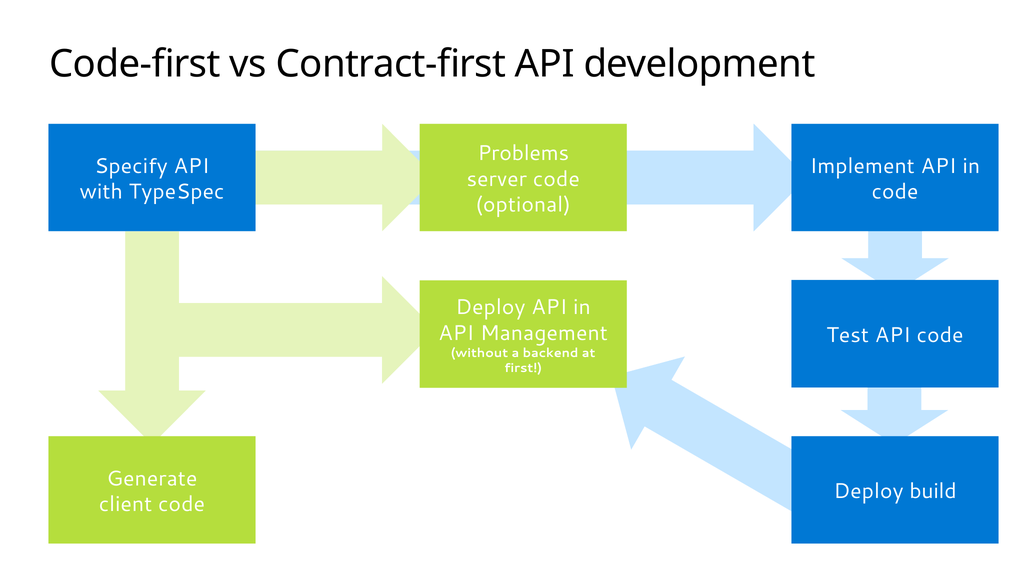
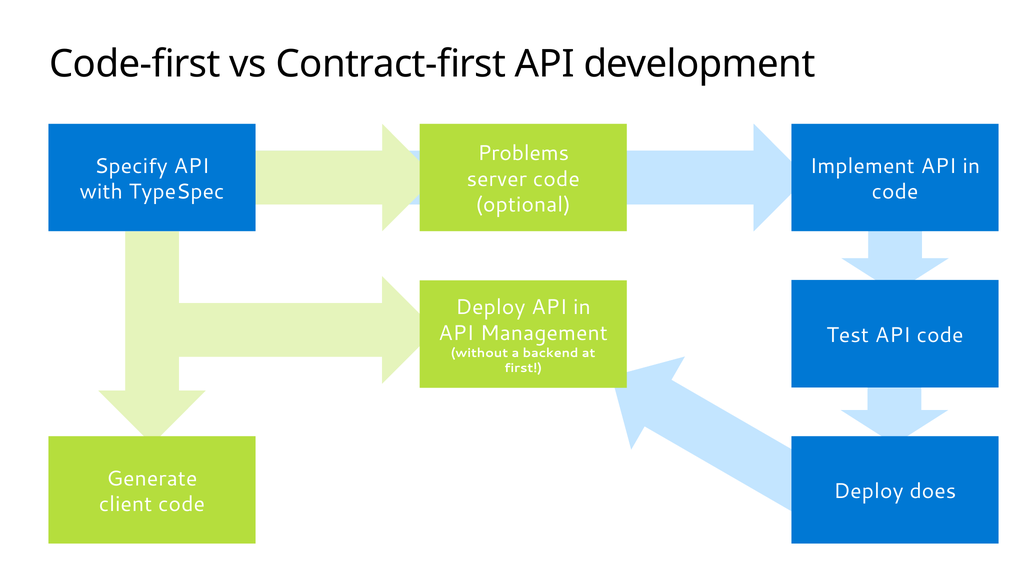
build: build -> does
